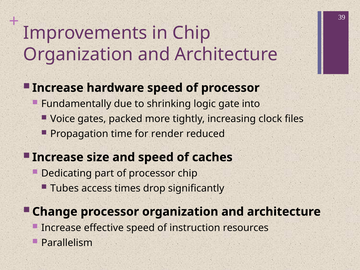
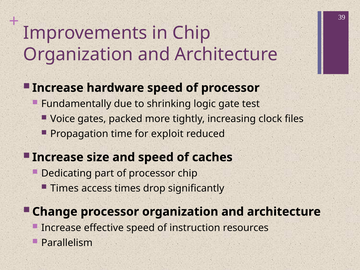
into: into -> test
render: render -> exploit
Tubes at (64, 188): Tubes -> Times
